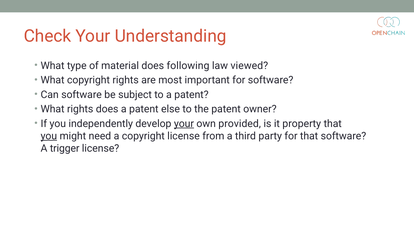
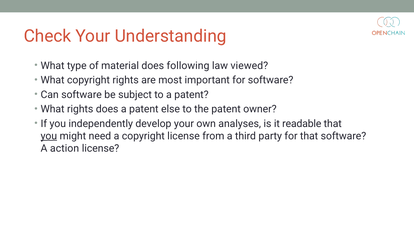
your at (184, 124) underline: present -> none
provided: provided -> analyses
property: property -> readable
trigger: trigger -> action
